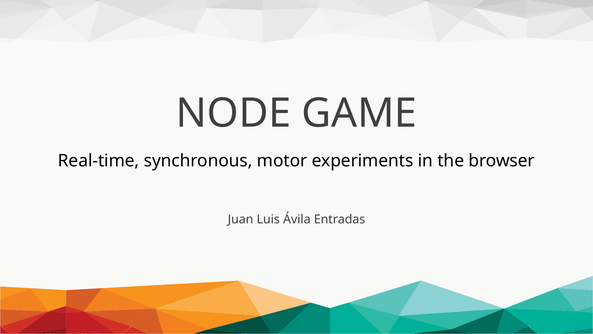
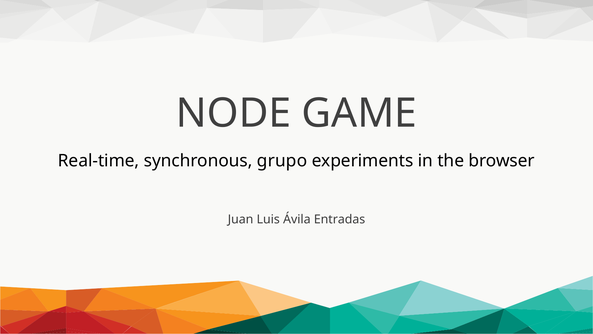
motor: motor -> grupo
